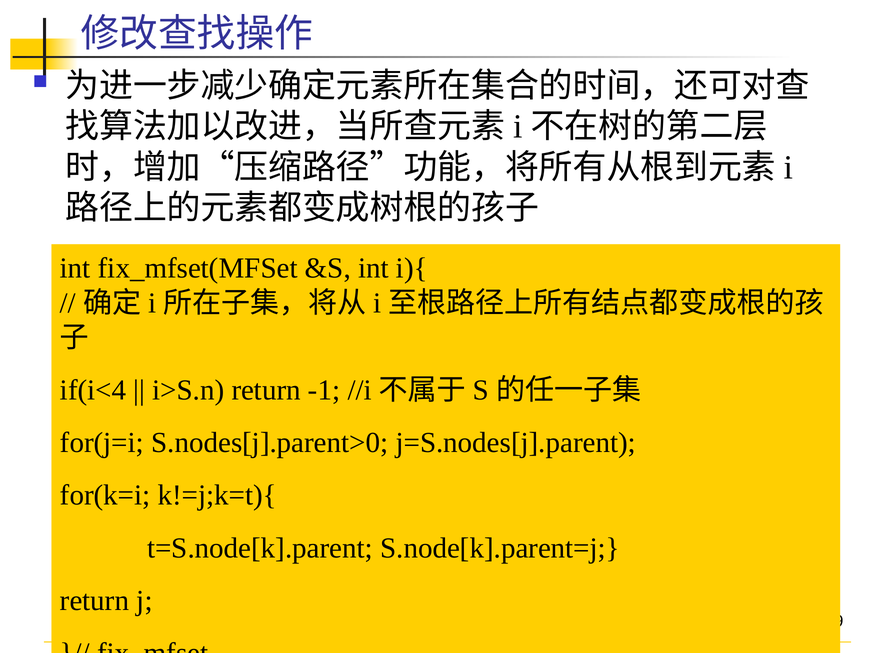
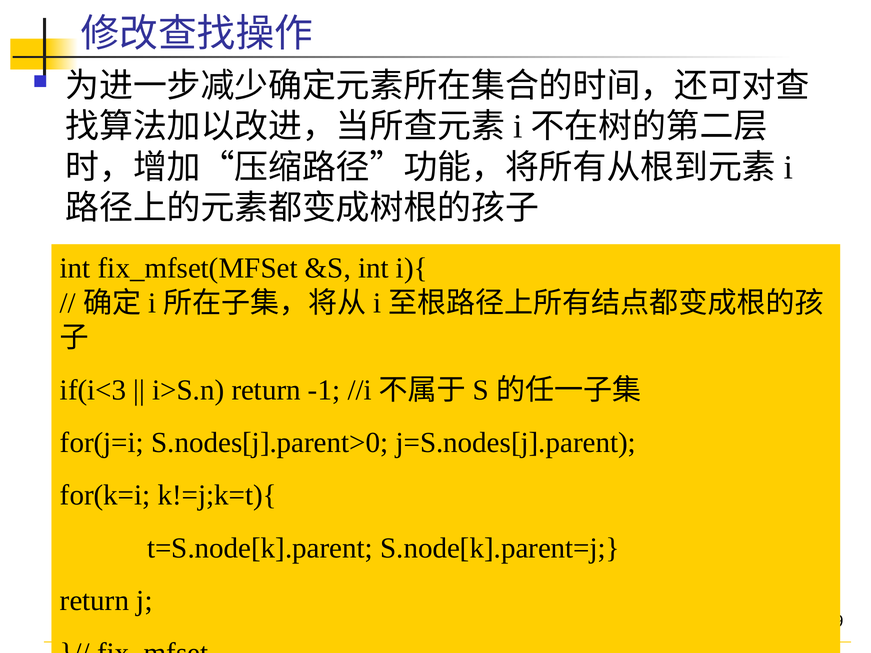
if(i<4: if(i<4 -> if(i<3
